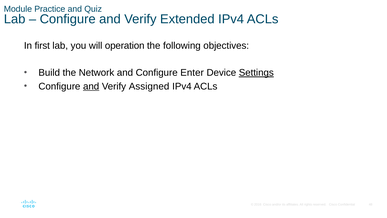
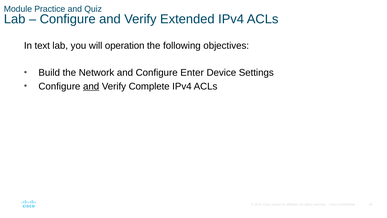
first: first -> text
Settings underline: present -> none
Assigned: Assigned -> Complete
